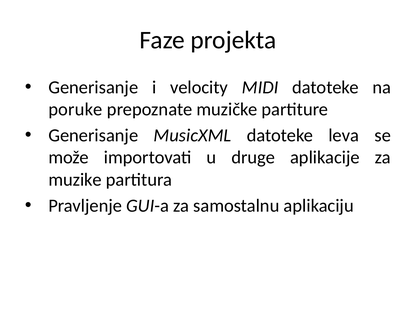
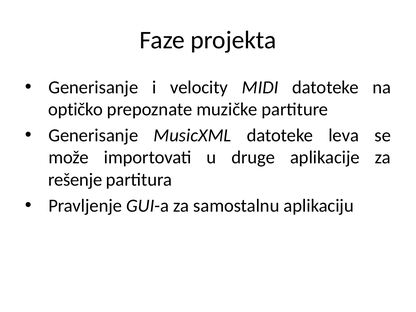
poruke: poruke -> optičko
muzike: muzike -> rešenje
